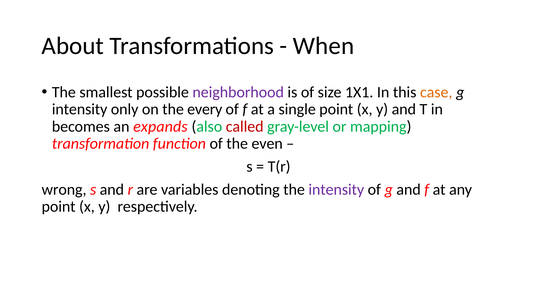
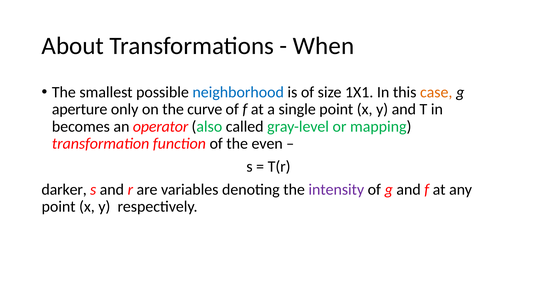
neighborhood colour: purple -> blue
intensity at (80, 109): intensity -> aperture
every: every -> curve
expands: expands -> operator
called colour: red -> black
wrong: wrong -> darker
